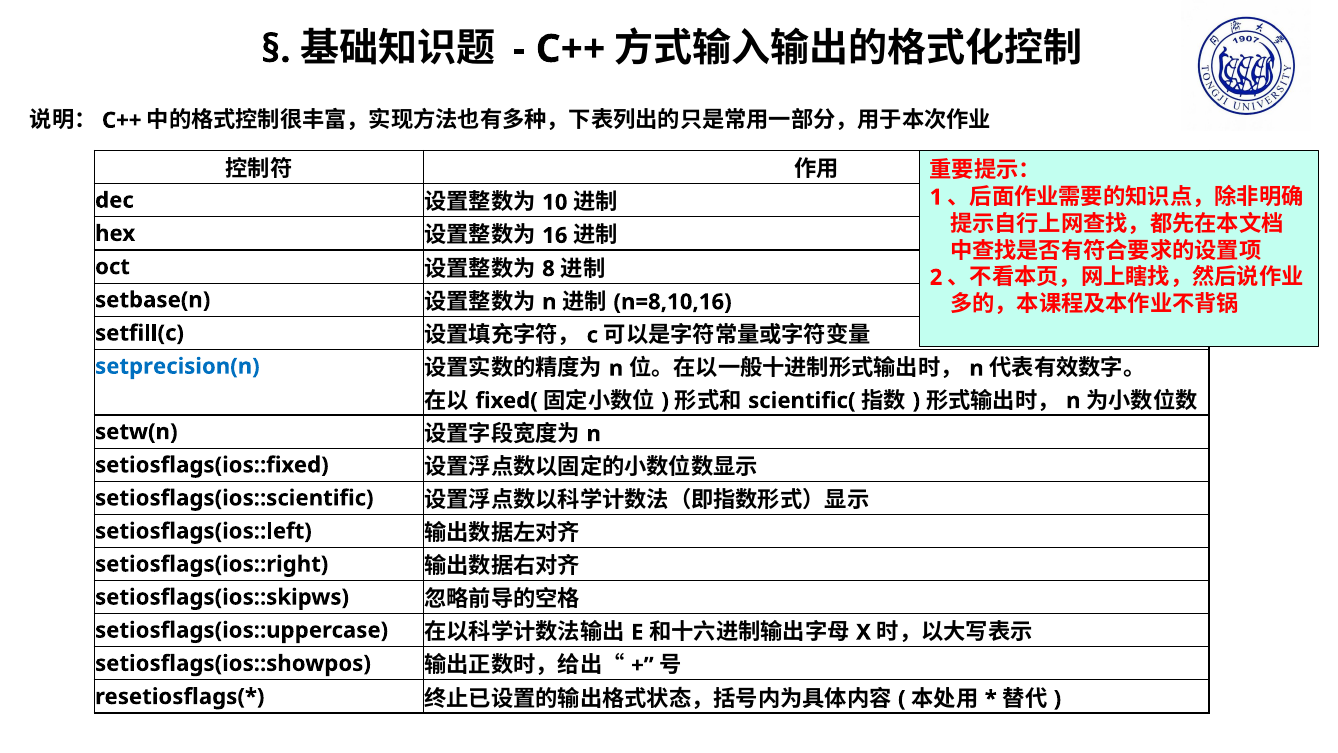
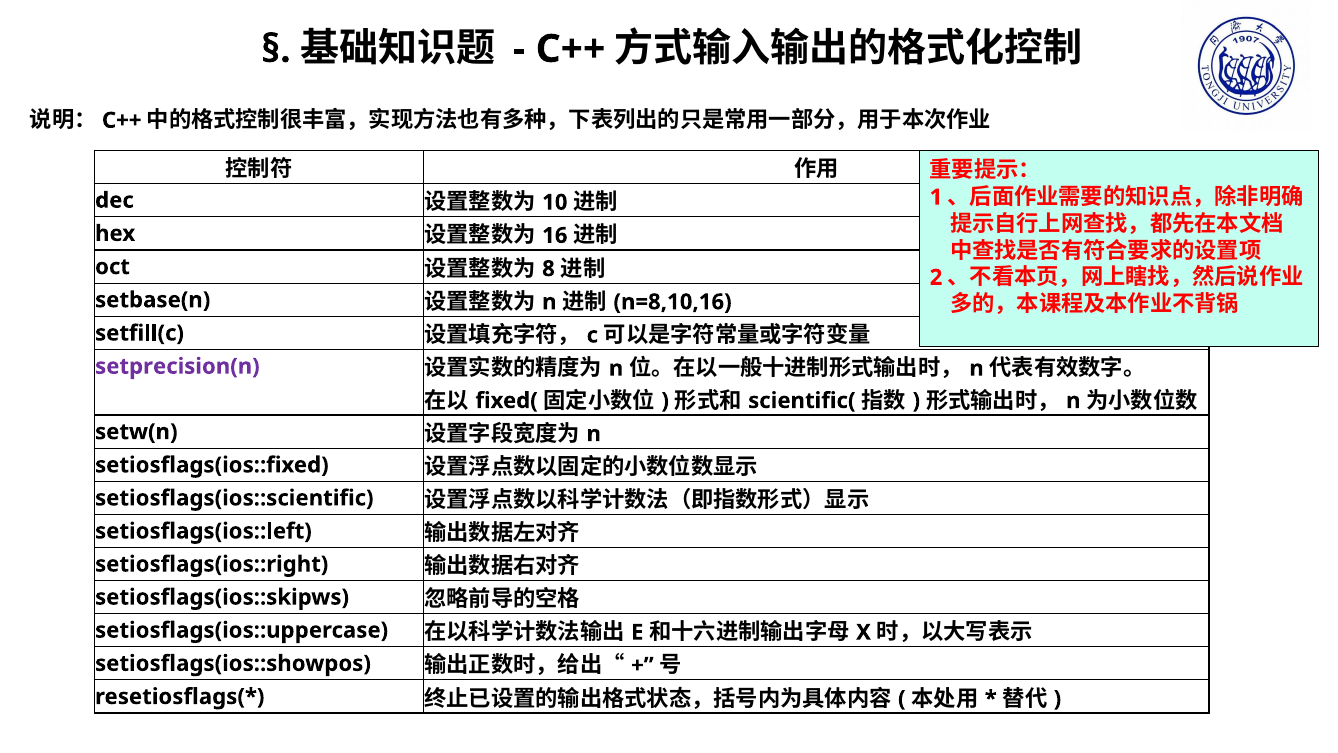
setprecision(n colour: blue -> purple
